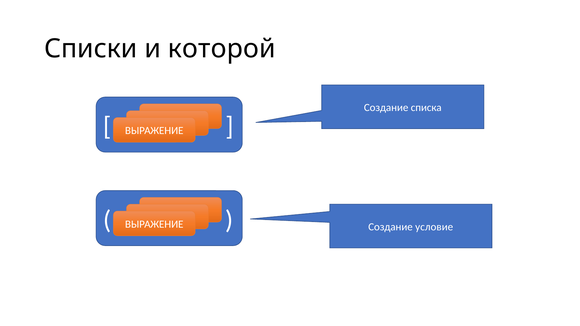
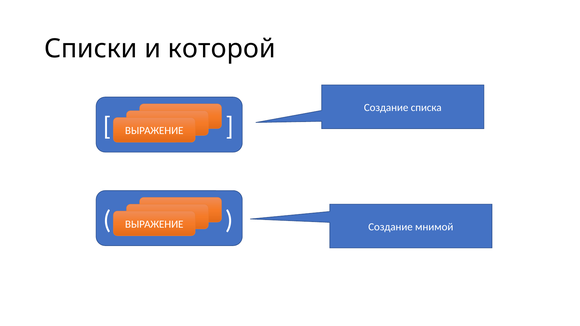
условие: условие -> мнимой
